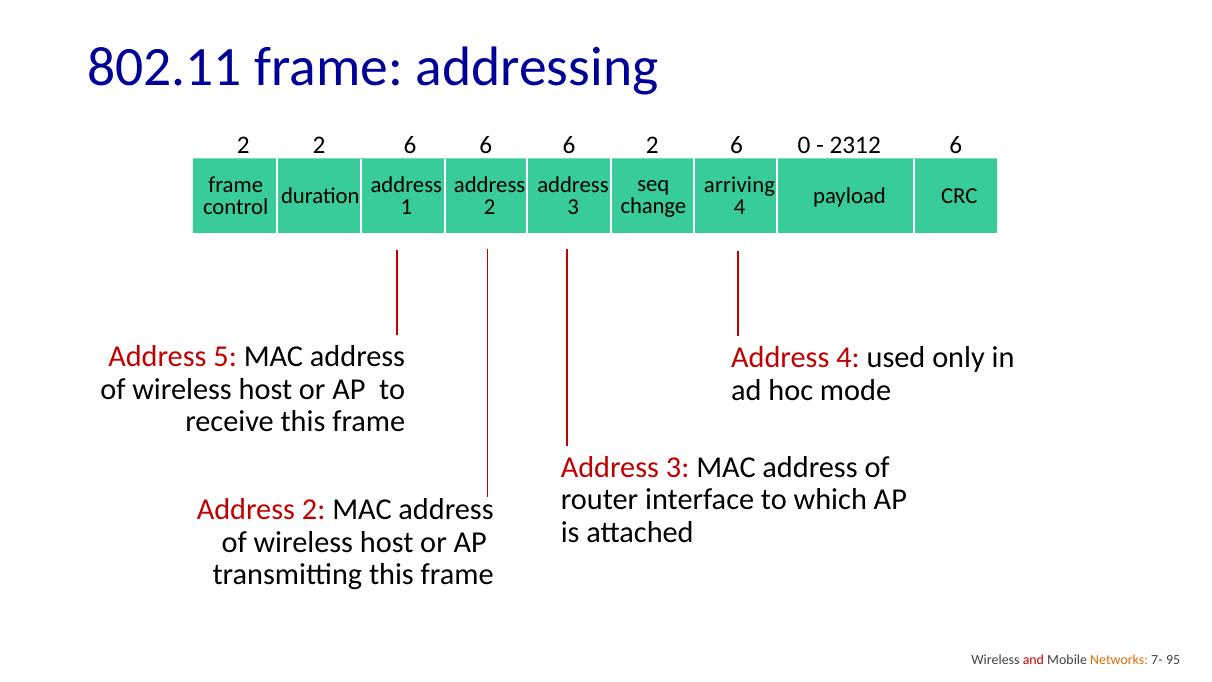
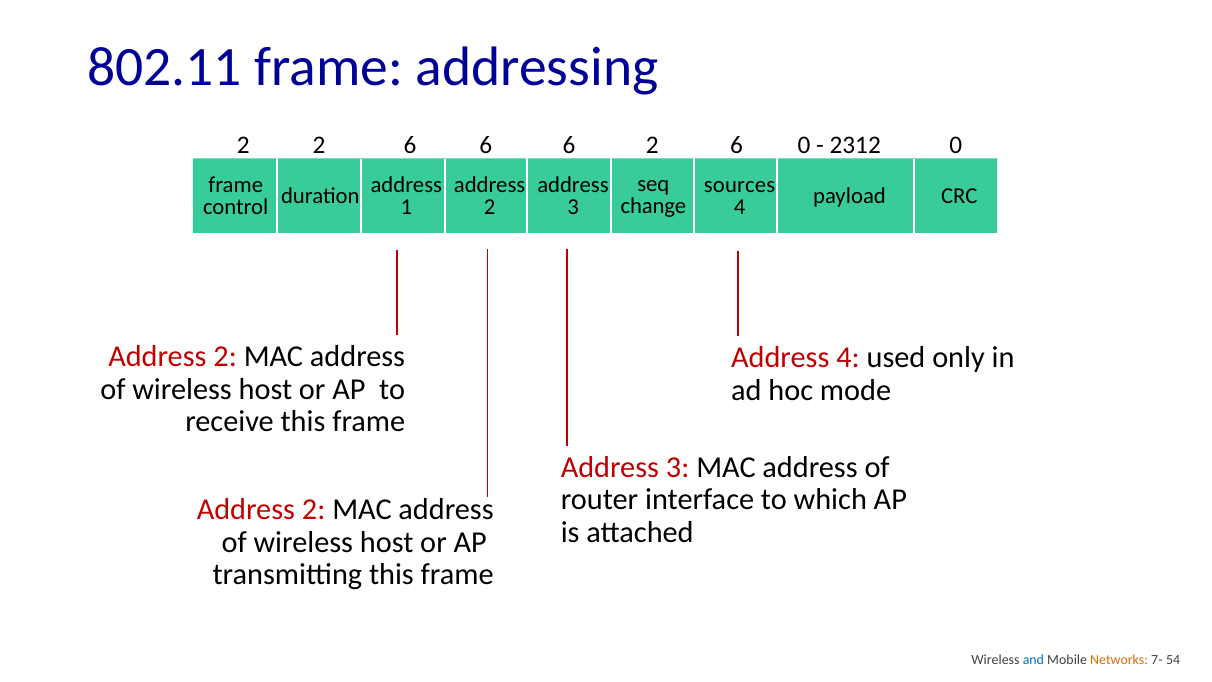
2312 6: 6 -> 0
arriving: arriving -> sources
5 at (225, 356): 5 -> 2
and colour: red -> blue
95: 95 -> 54
